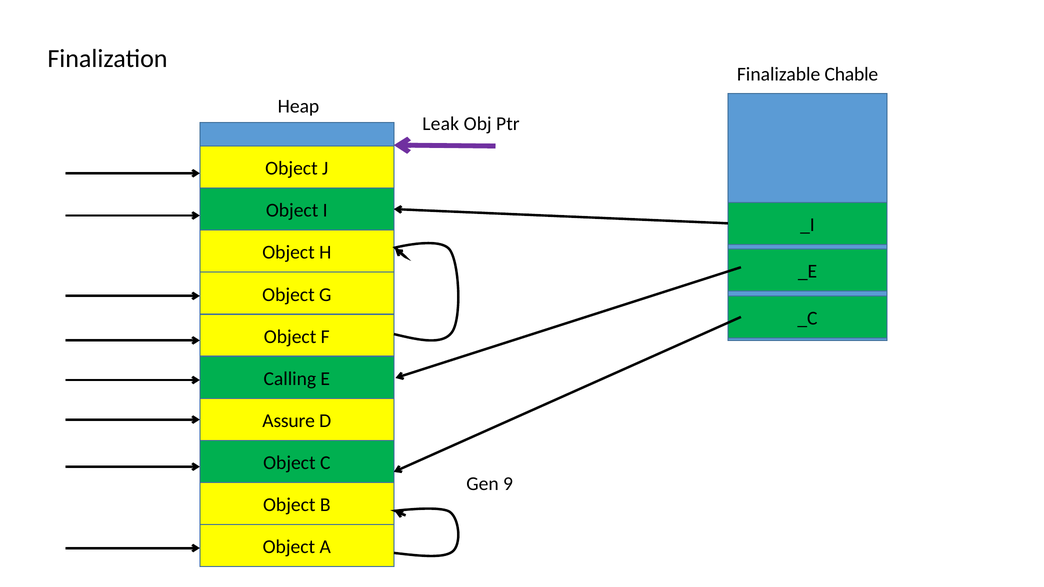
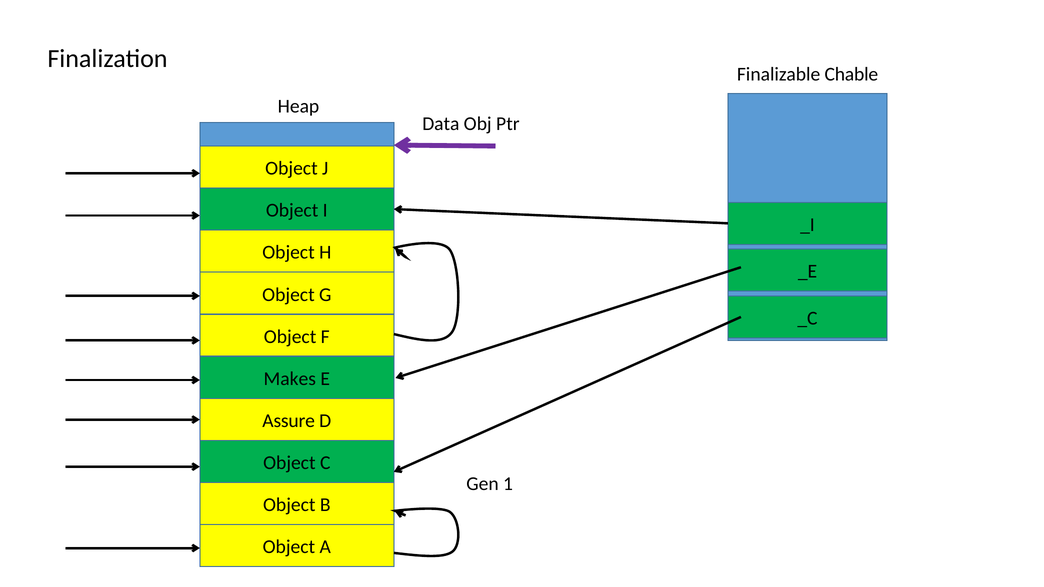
Leak: Leak -> Data
Calling: Calling -> Makes
9: 9 -> 1
